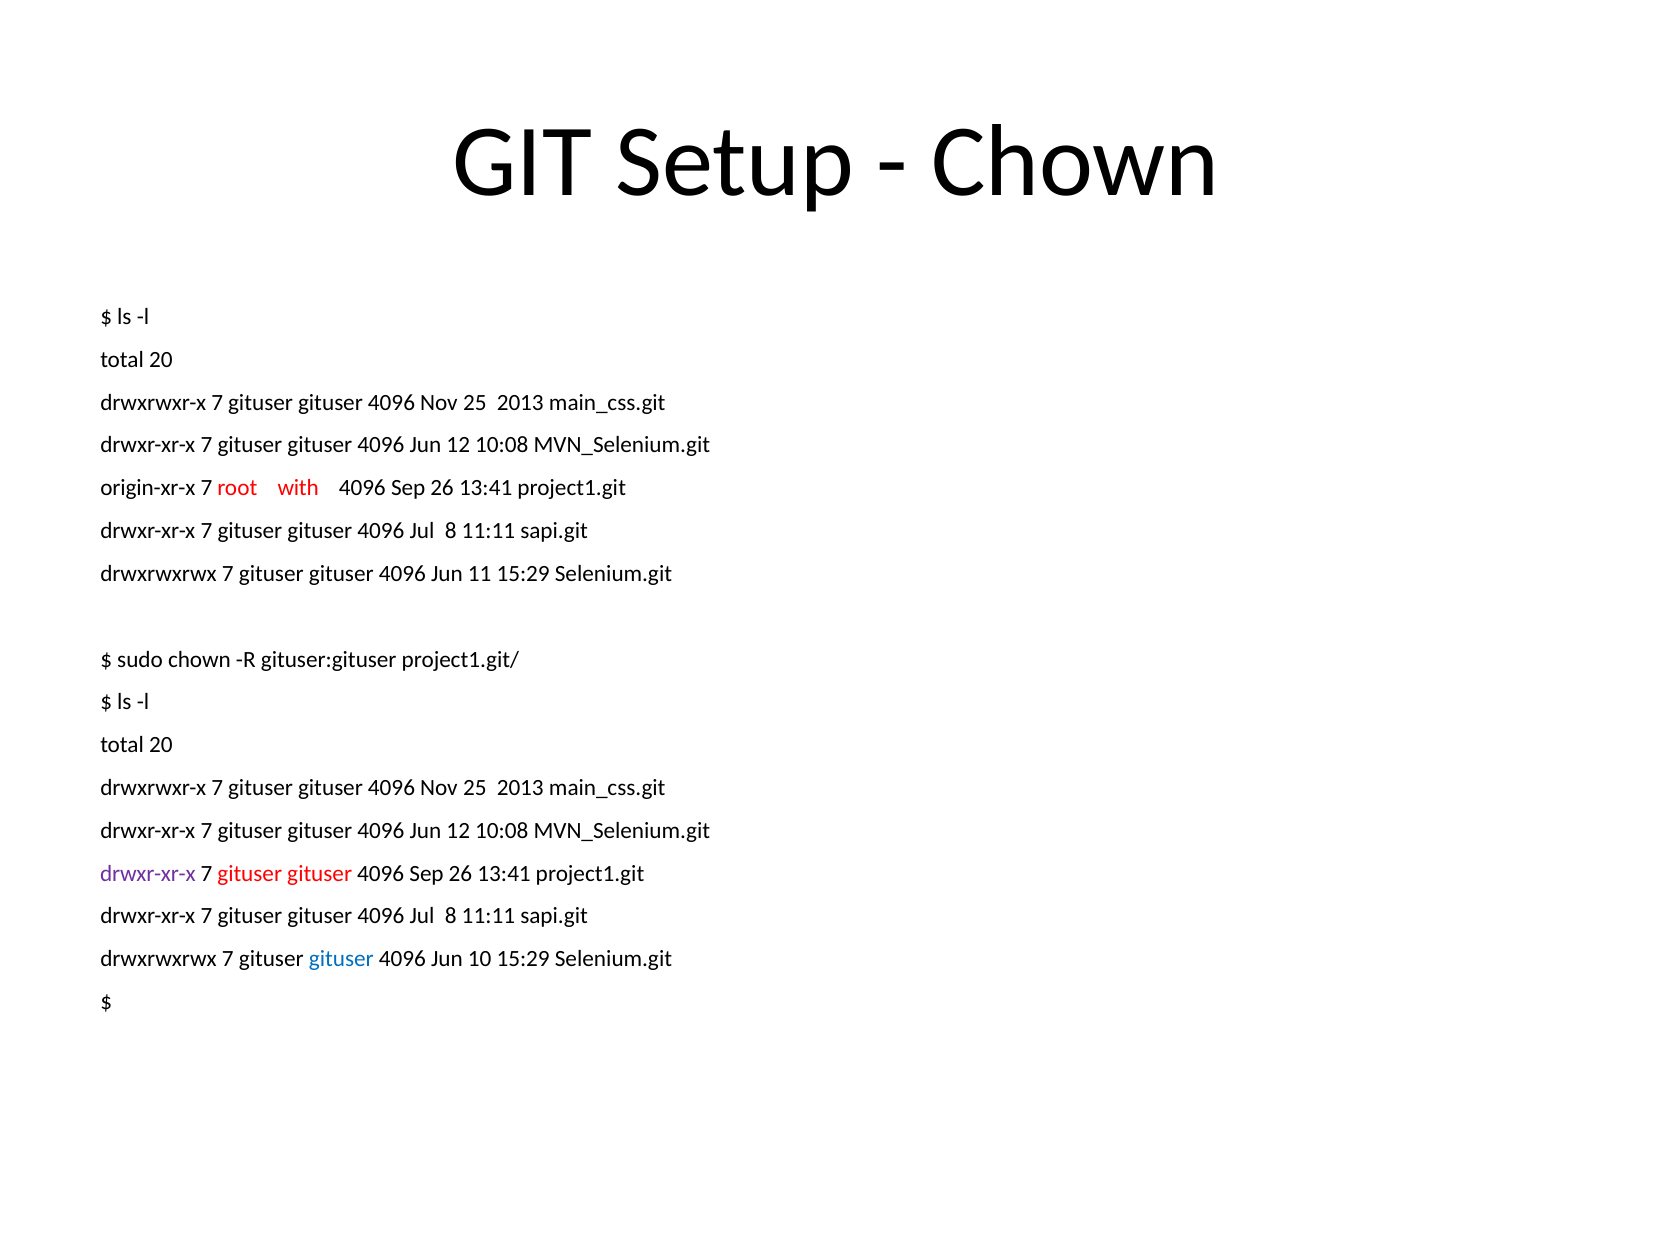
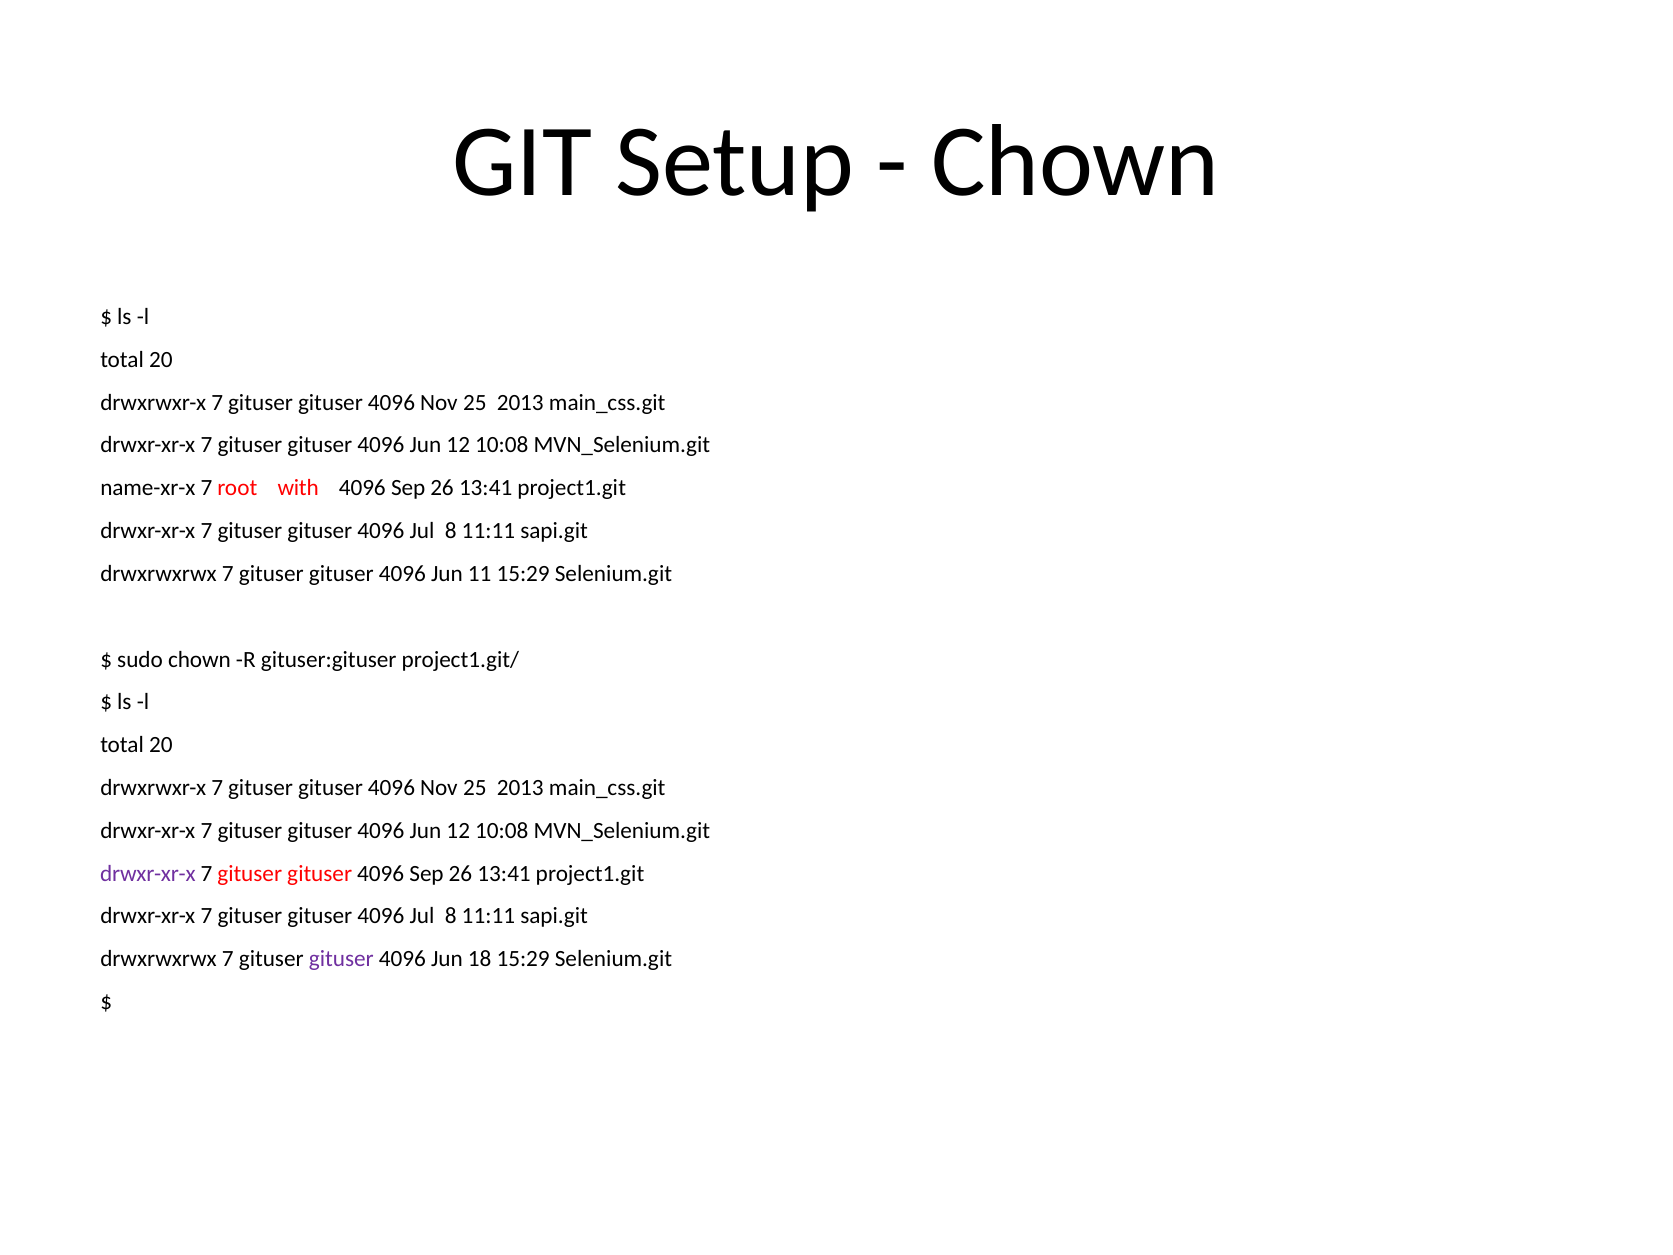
origin-xr-x: origin-xr-x -> name-xr-x
gituser at (341, 959) colour: blue -> purple
10: 10 -> 18
